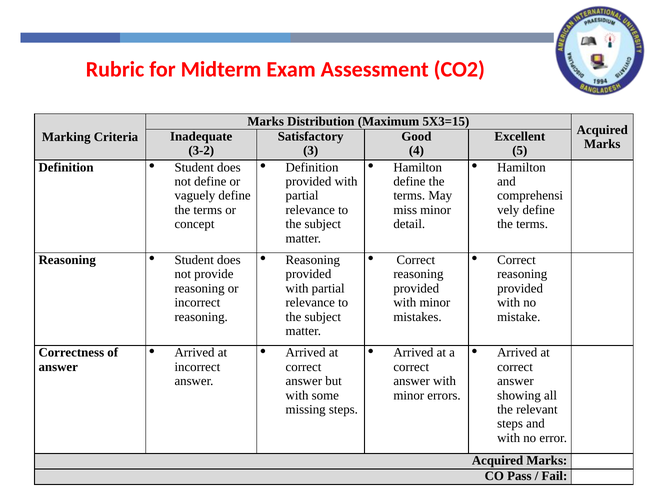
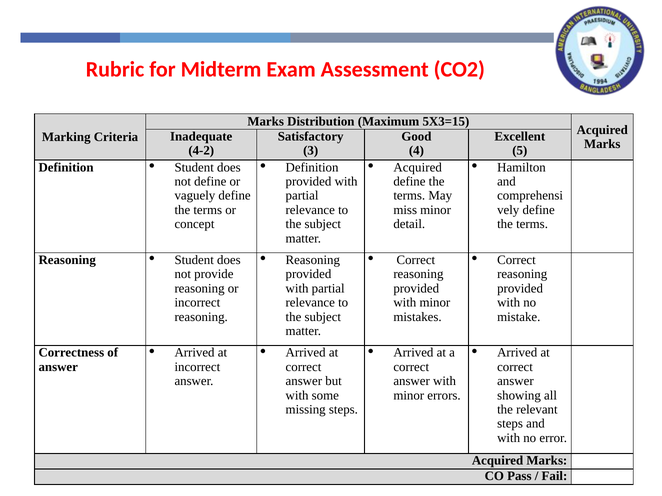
3-2: 3-2 -> 4-2
Hamilton at (418, 167): Hamilton -> Acquired
